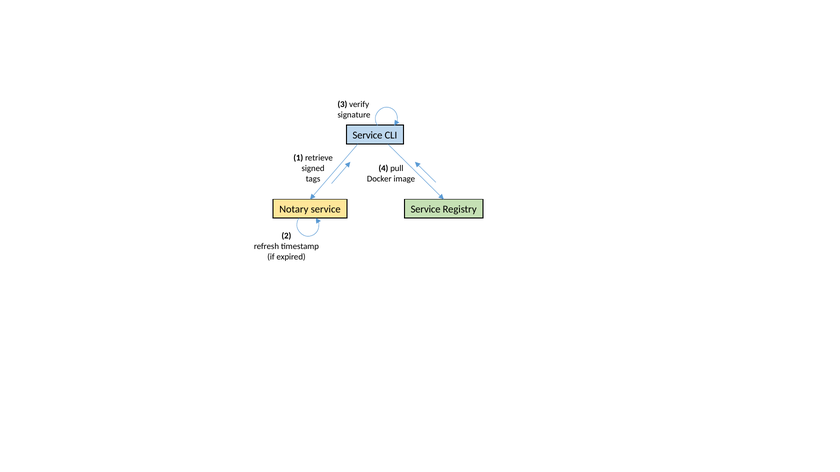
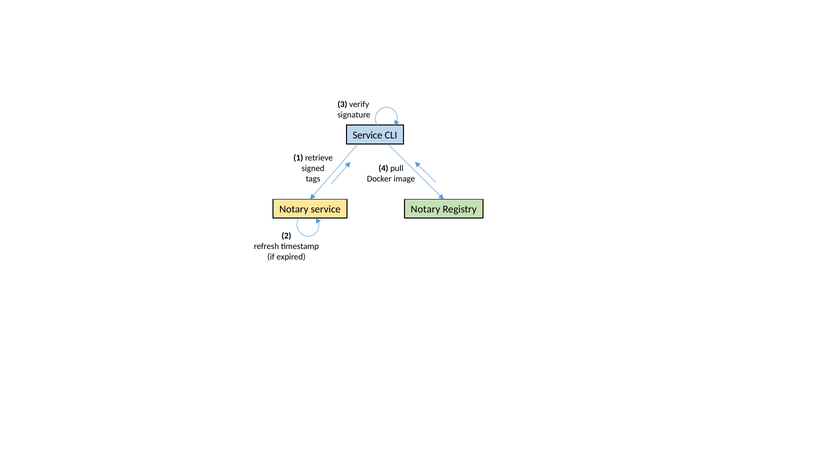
Service at (426, 210): Service -> Notary
